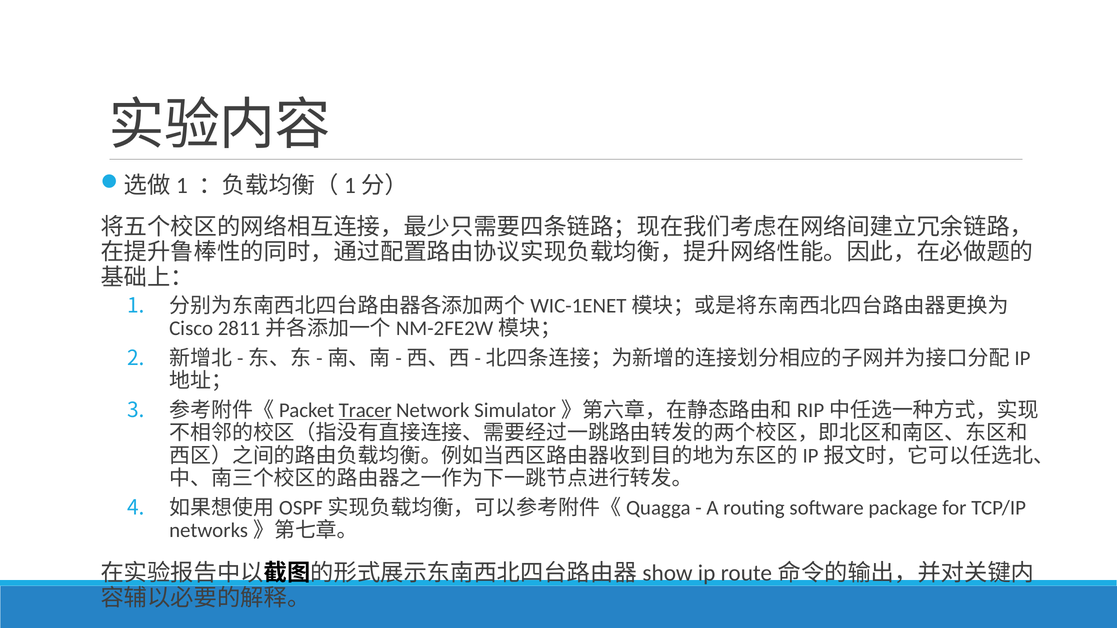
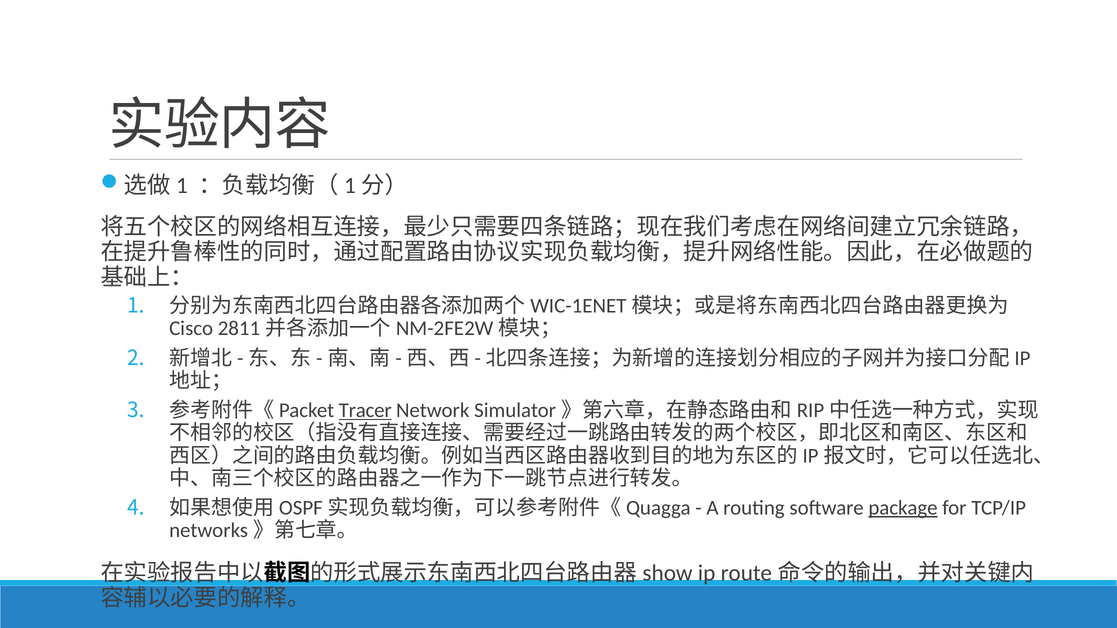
package underline: none -> present
